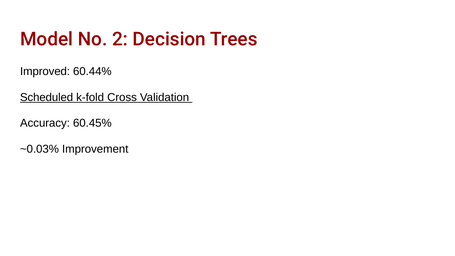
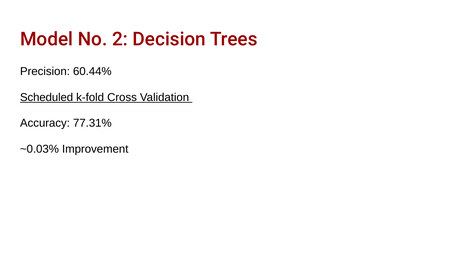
Improved: Improved -> Precision
60.45%: 60.45% -> 77.31%
